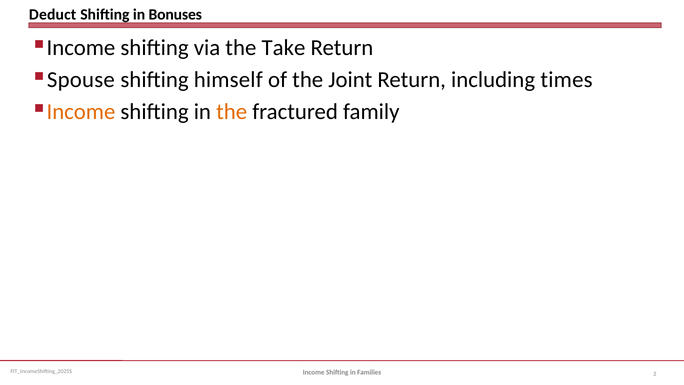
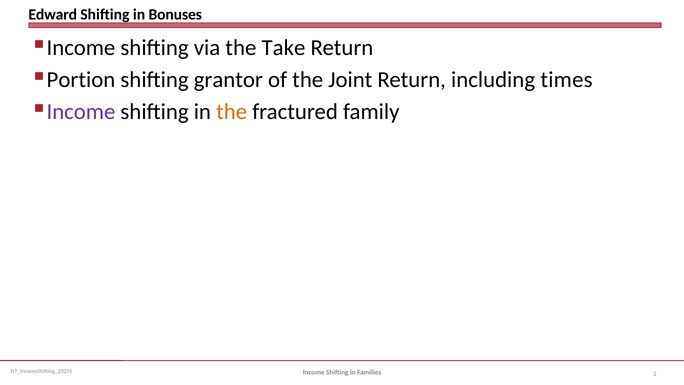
Deduct: Deduct -> Edward
Spouse: Spouse -> Portion
himself: himself -> grantor
Income at (81, 112) colour: orange -> purple
